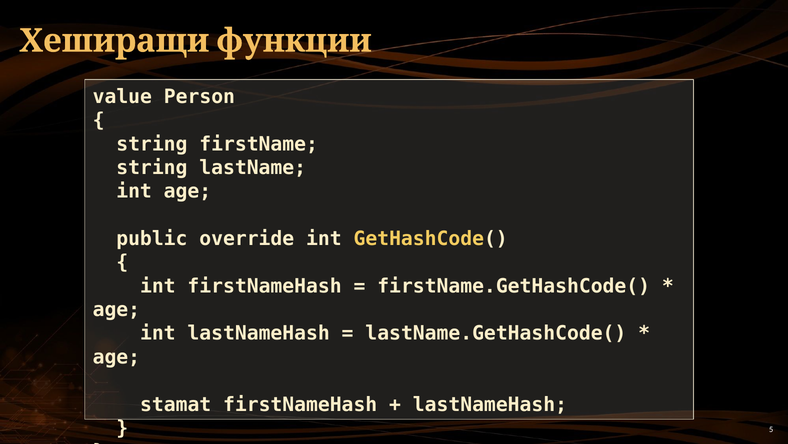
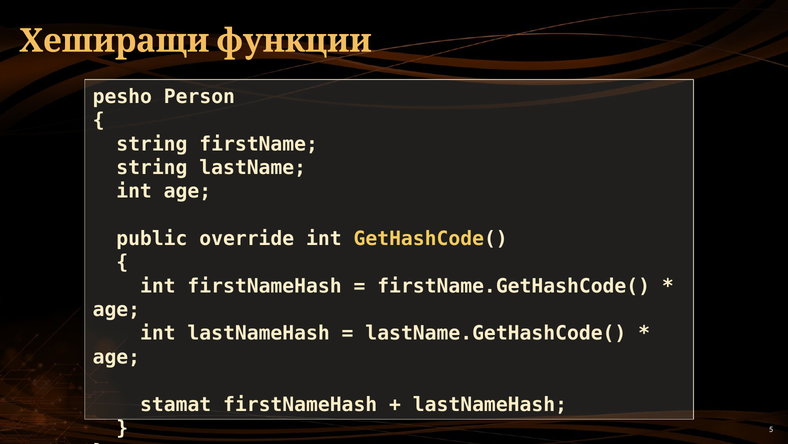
value: value -> pesho
